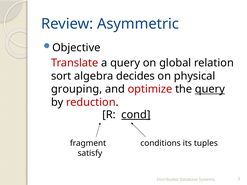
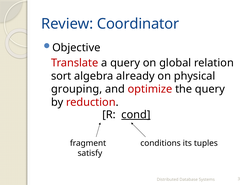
Asymmetric: Asymmetric -> Coordinator
decides: decides -> already
query at (210, 89) underline: present -> none
